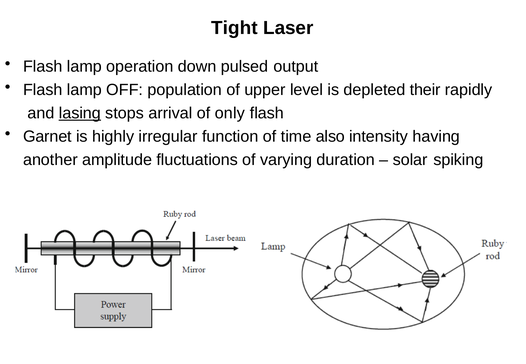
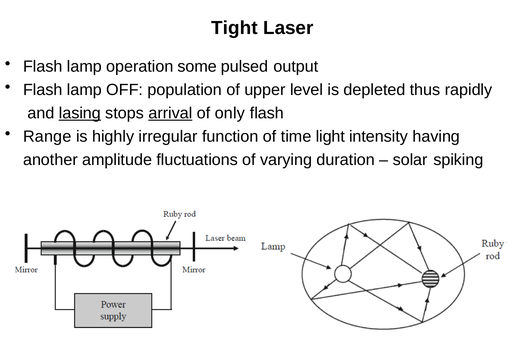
down: down -> some
their: their -> thus
arrival underline: none -> present
Garnet: Garnet -> Range
also: also -> light
